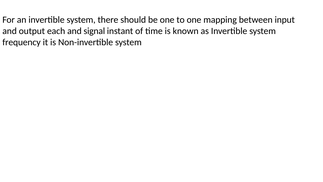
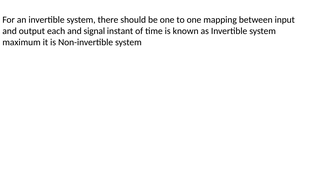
frequency: frequency -> maximum
